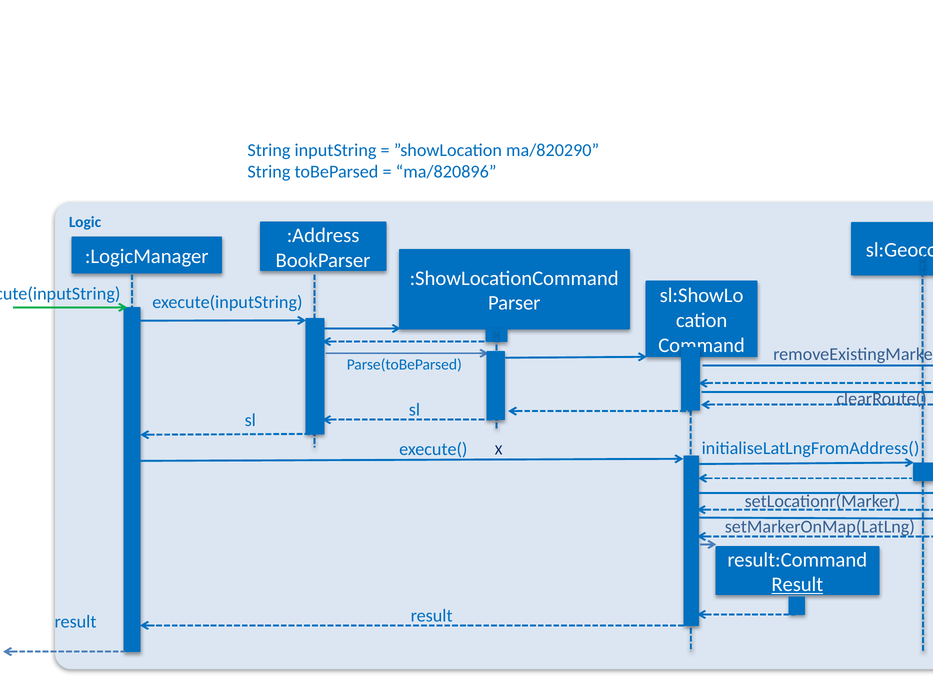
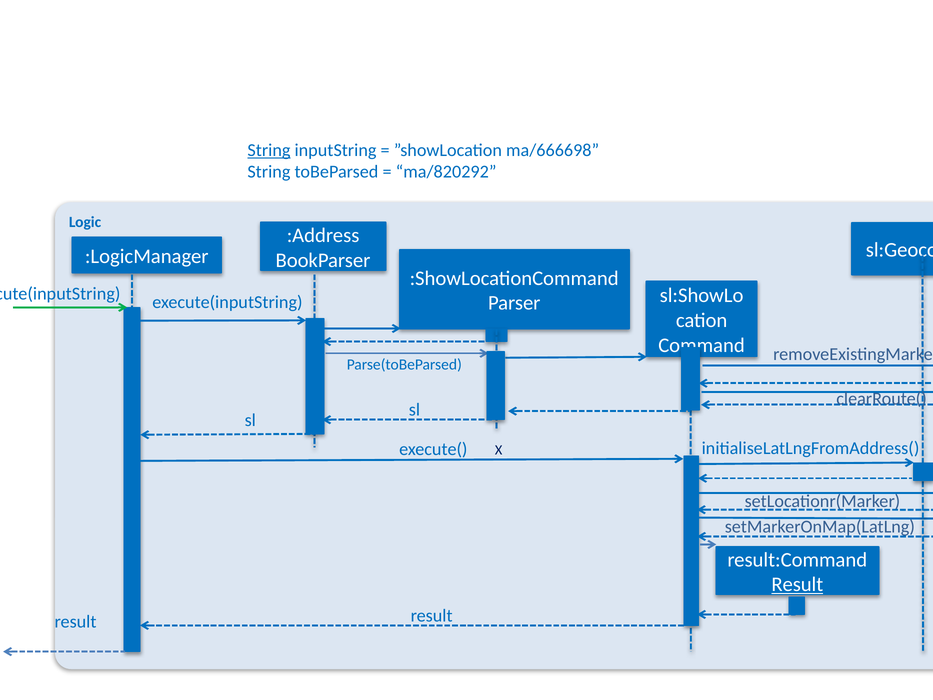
String at (269, 150) underline: none -> present
ma/820290: ma/820290 -> ma/666698
ma/820896: ma/820896 -> ma/820292
